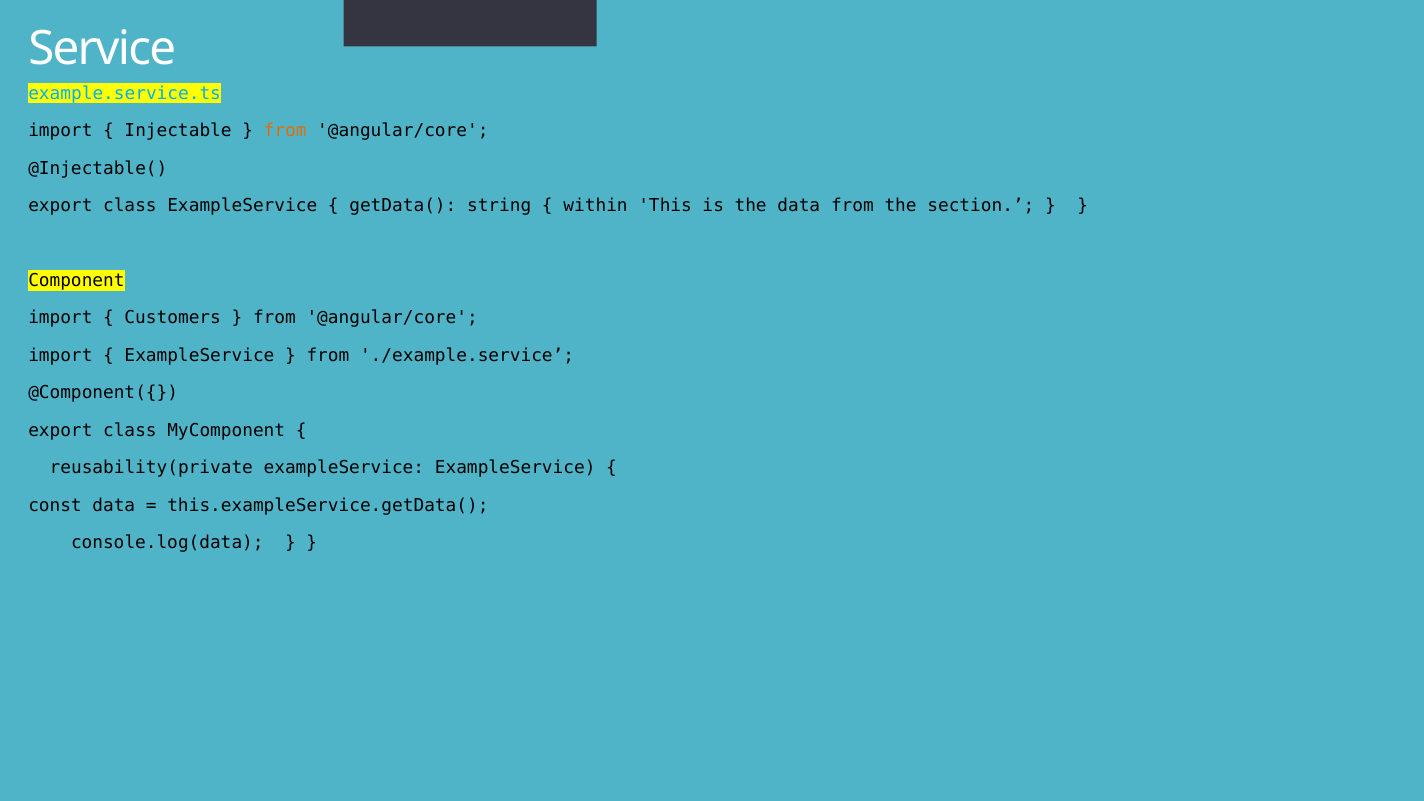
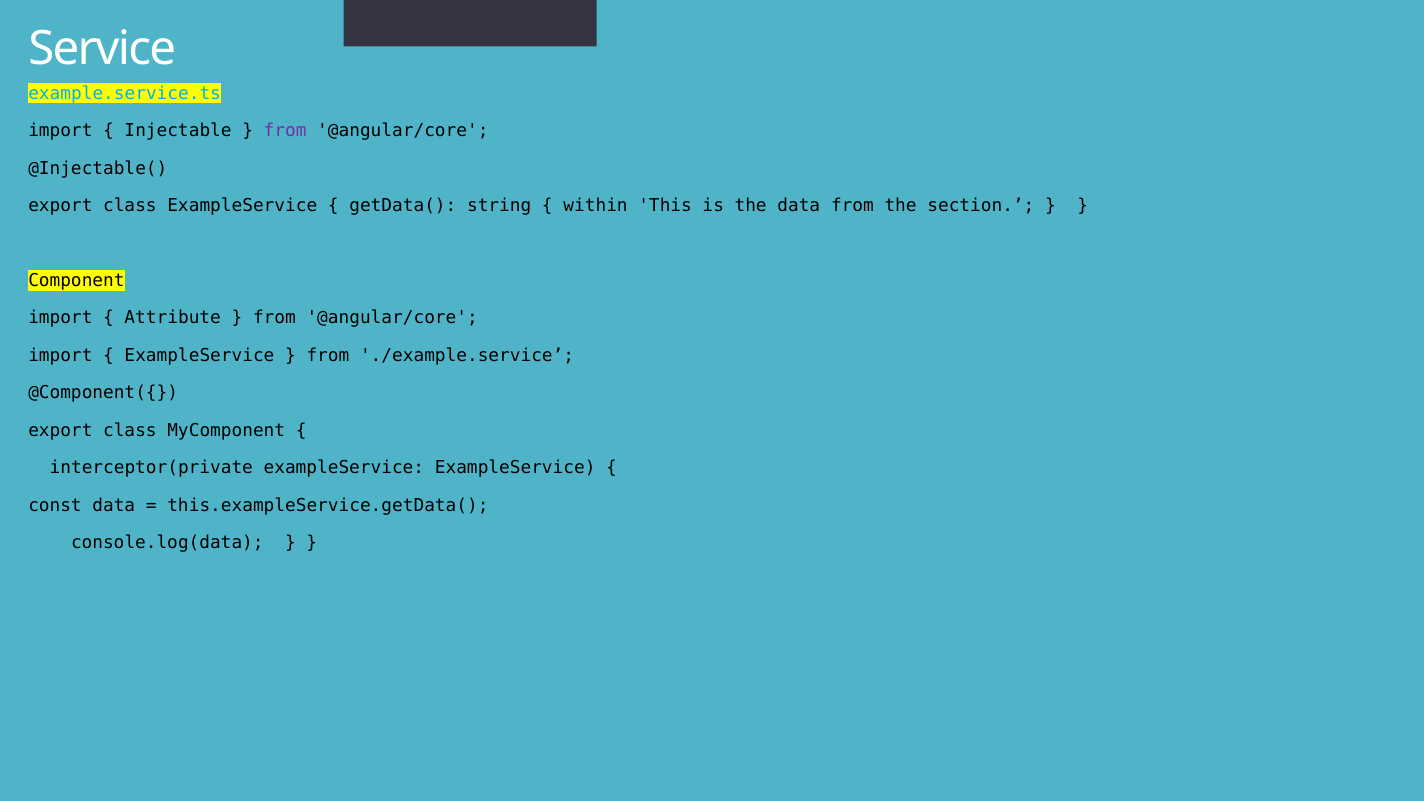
from at (285, 131) colour: orange -> purple
Customers: Customers -> Attribute
reusability(private: reusability(private -> interceptor(private
